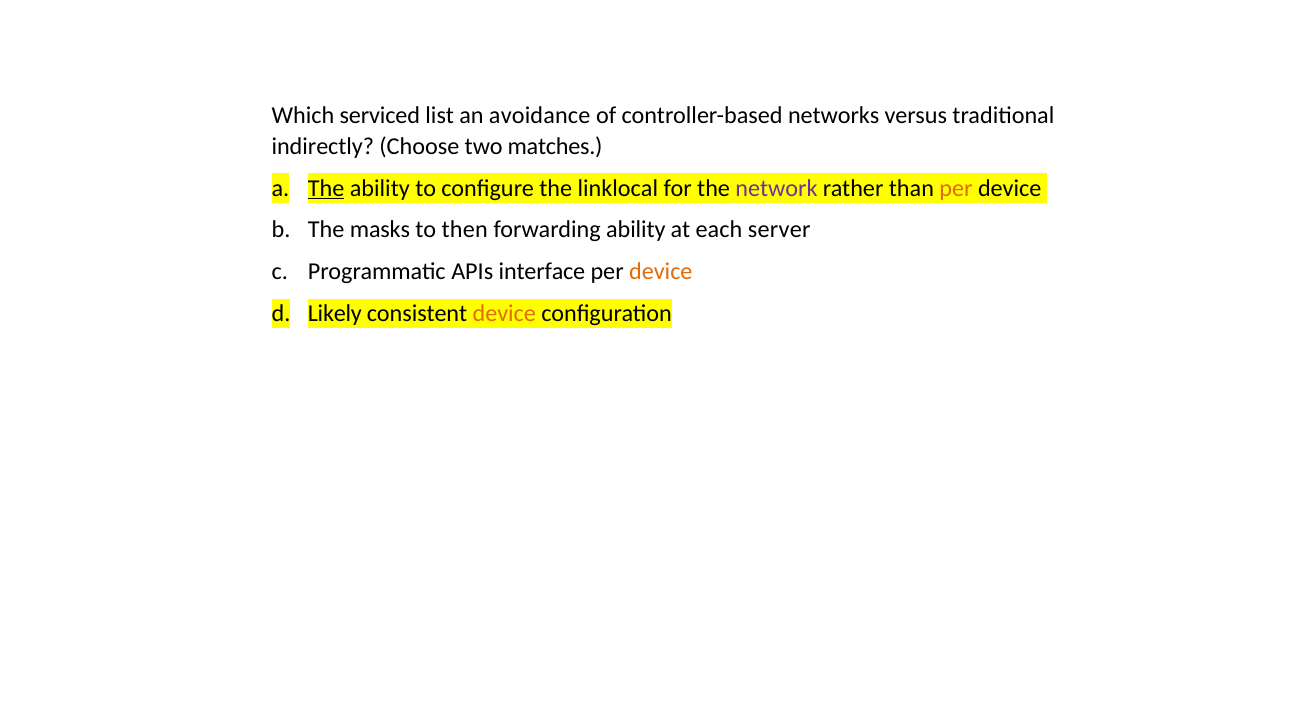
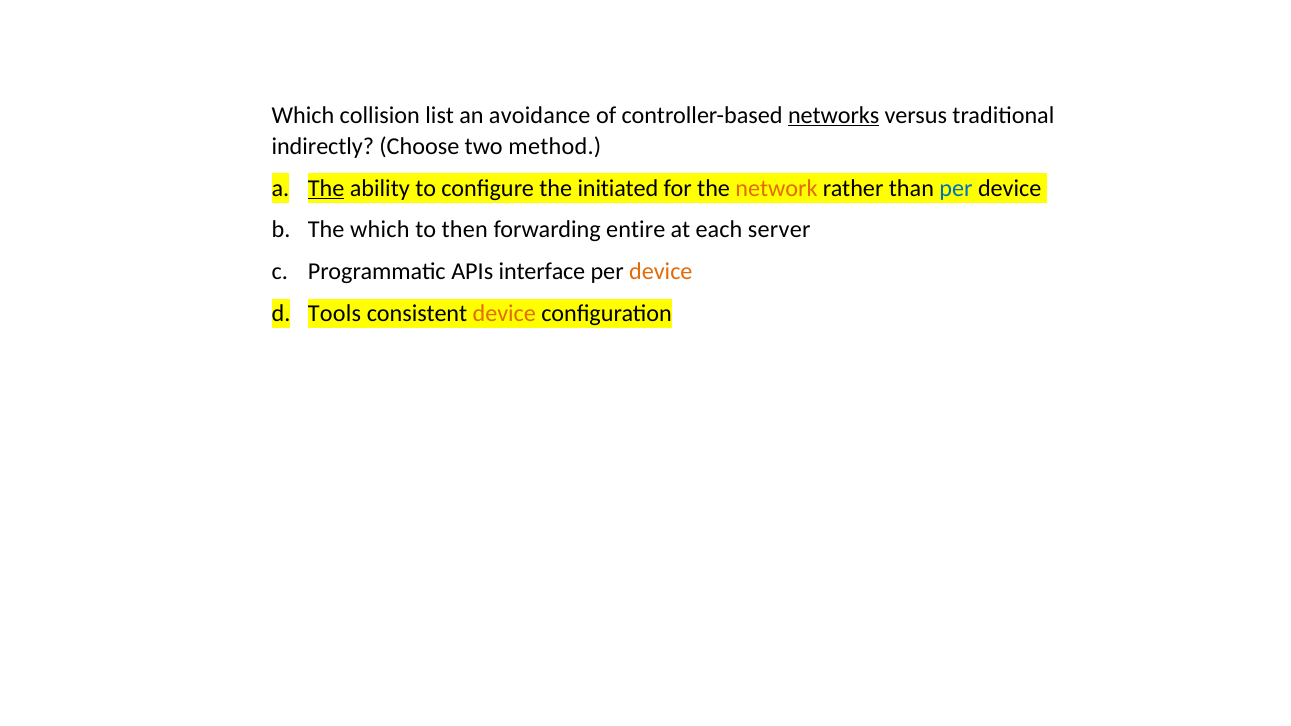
serviced: serviced -> collision
networks underline: none -> present
matches: matches -> method
linklocal: linklocal -> initiated
network colour: purple -> orange
per at (956, 188) colour: orange -> blue
The masks: masks -> which
forwarding ability: ability -> entire
Likely: Likely -> Tools
